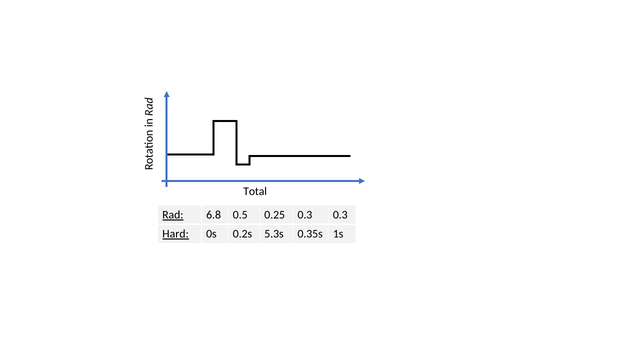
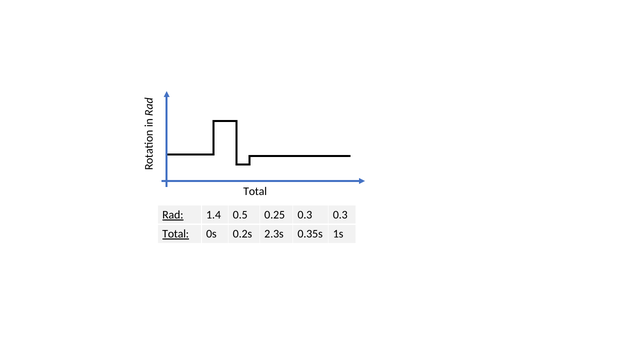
6.8: 6.8 -> 1.4
Hard at (176, 234): Hard -> Total
5.3s: 5.3s -> 2.3s
